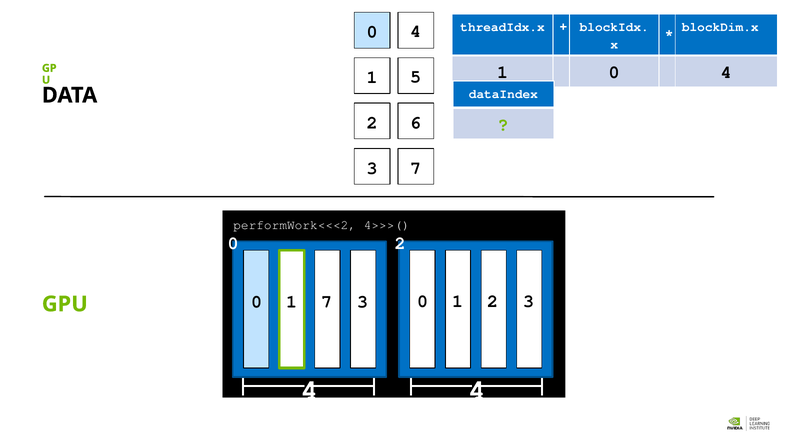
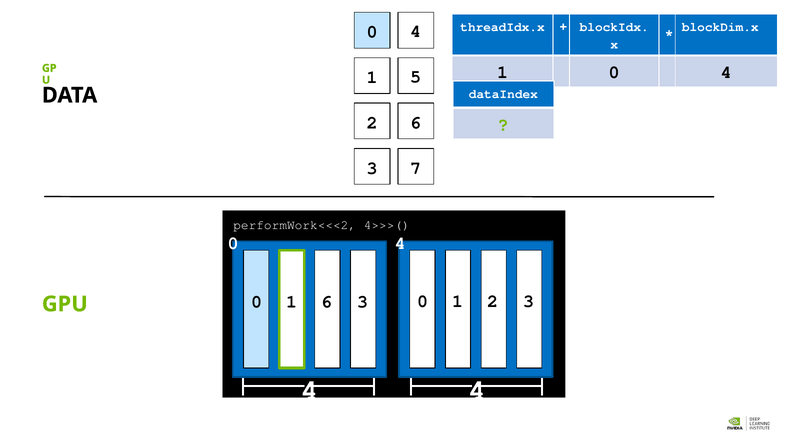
2 at (400, 243): 2 -> 4
1 7: 7 -> 6
